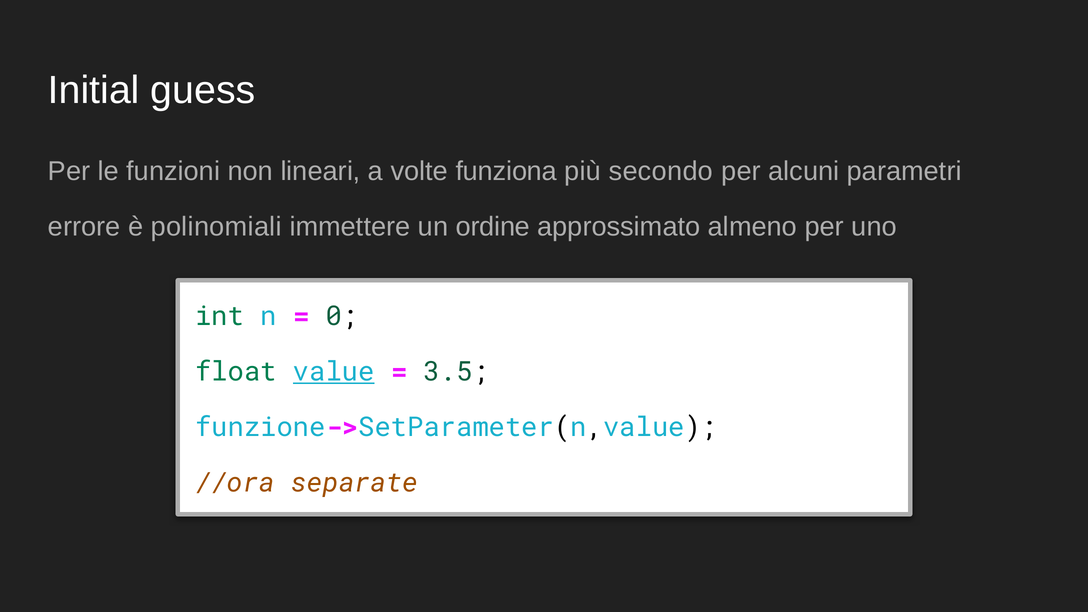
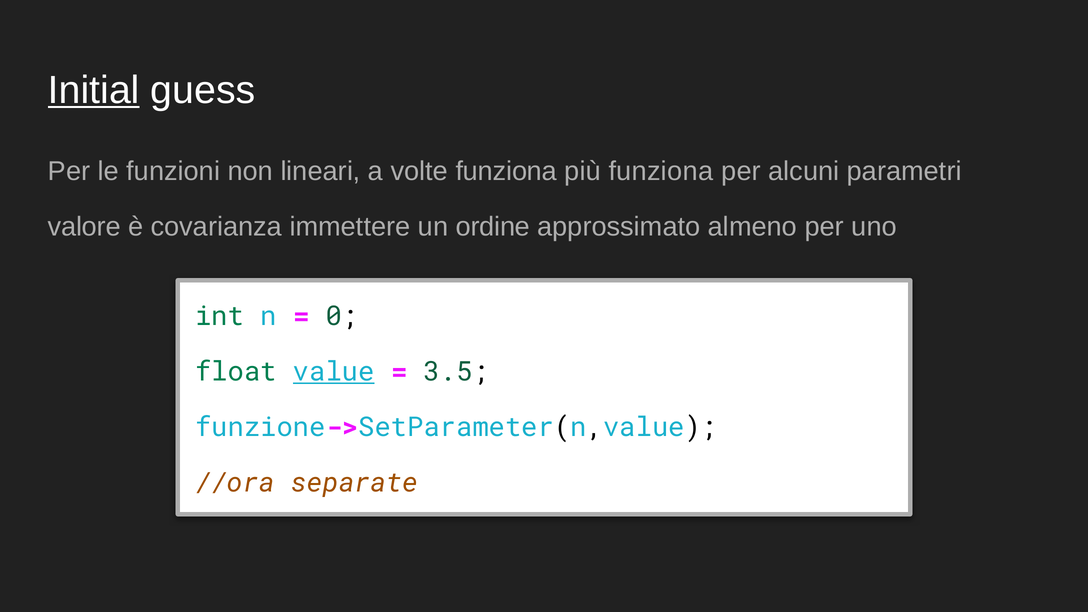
Initial underline: none -> present
più secondo: secondo -> funziona
errore: errore -> valore
polinomiali: polinomiali -> covarianza
